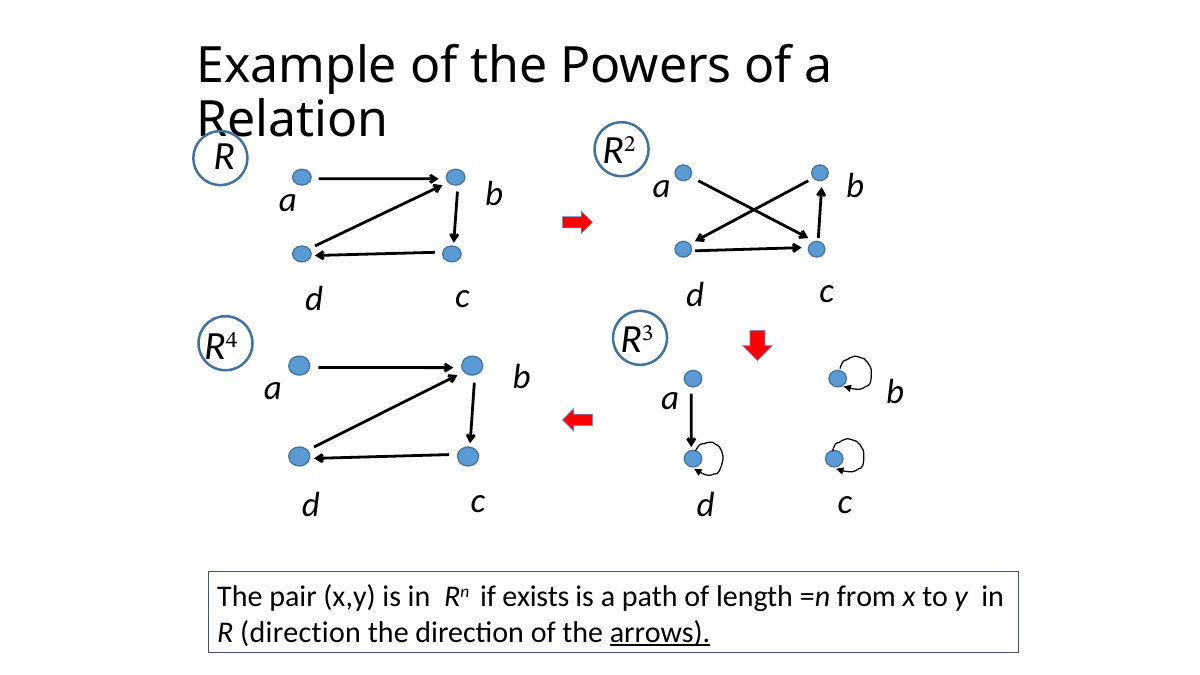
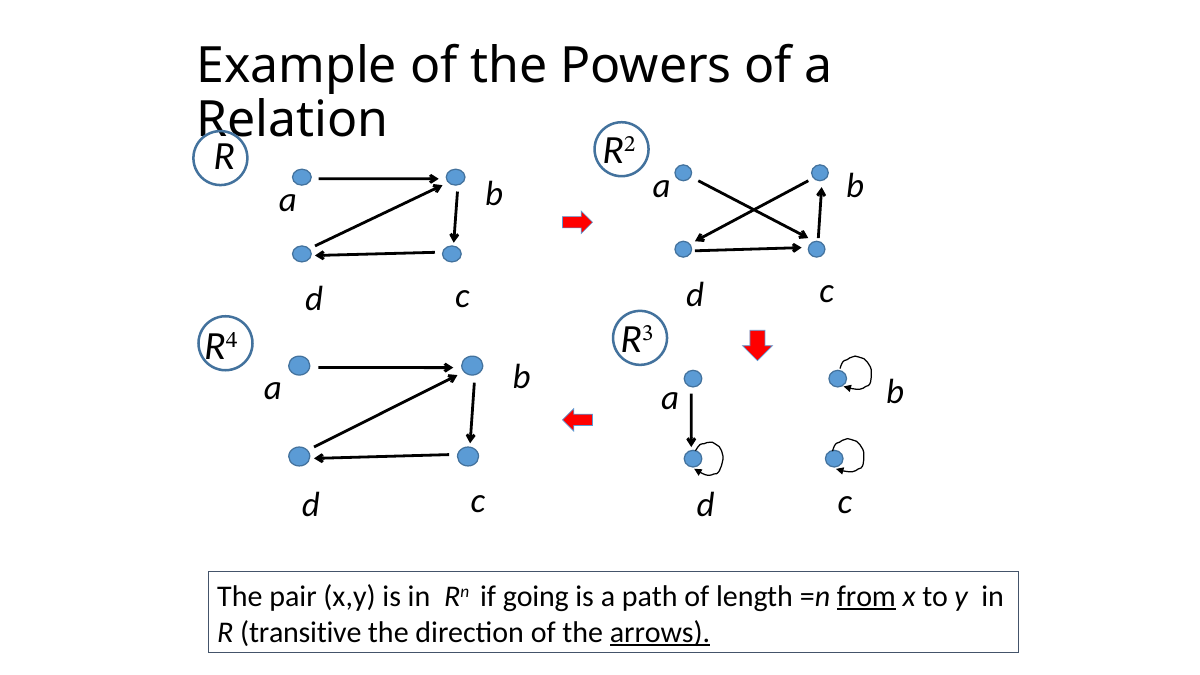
exists: exists -> going
from underline: none -> present
R direction: direction -> transitive
